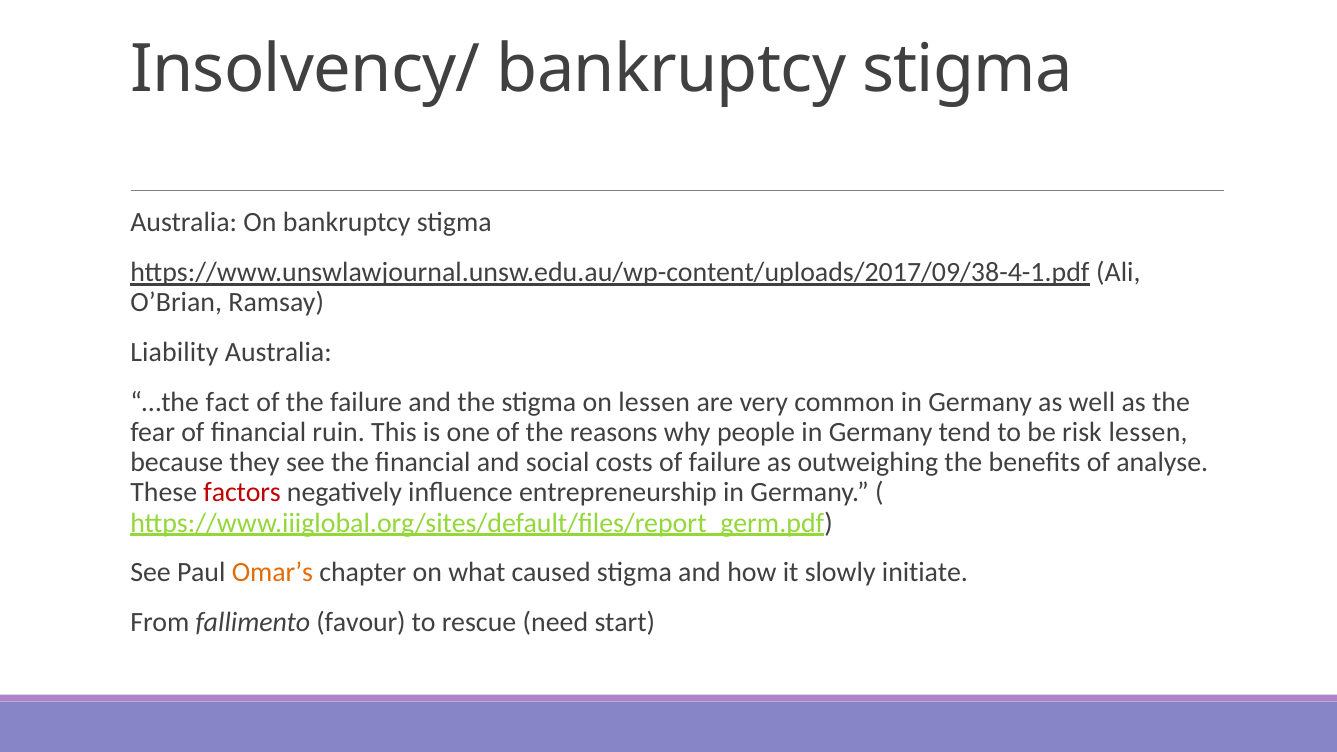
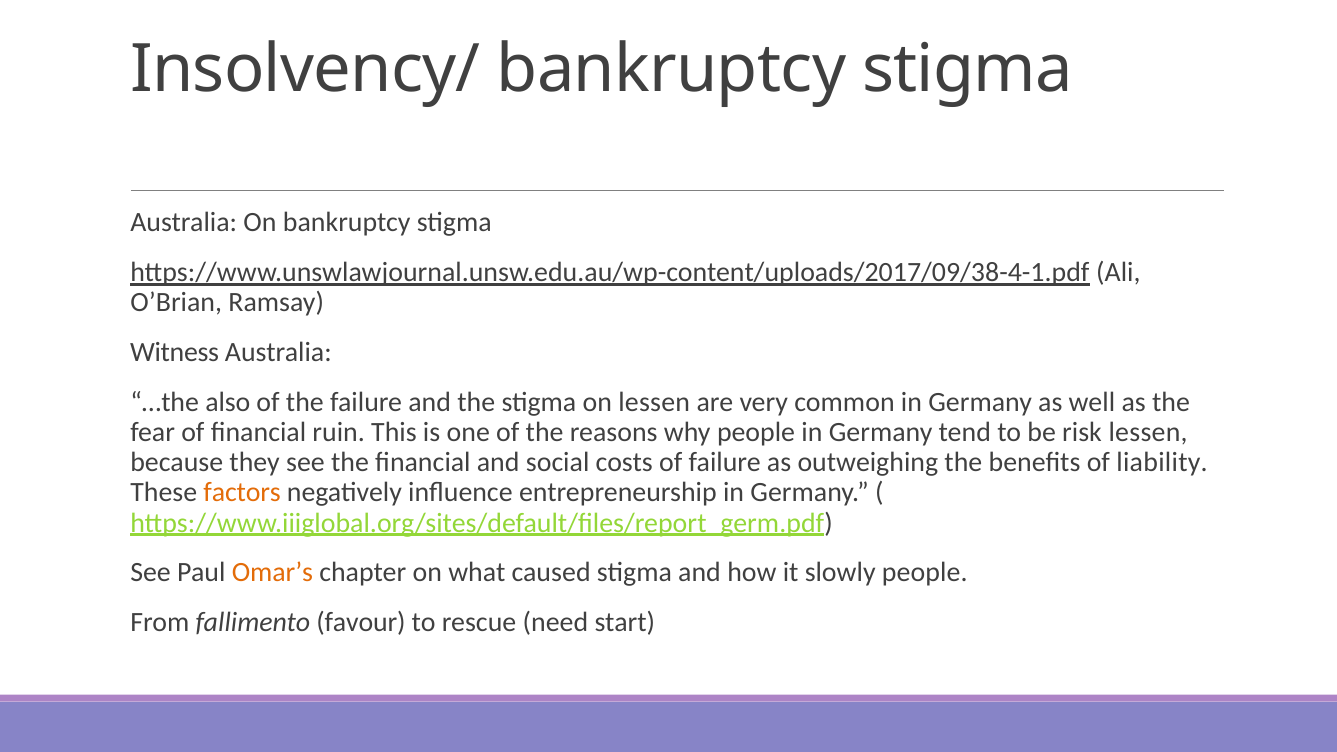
Liability: Liability -> Witness
fact: fact -> also
analyse: analyse -> liability
factors colour: red -> orange
slowly initiate: initiate -> people
